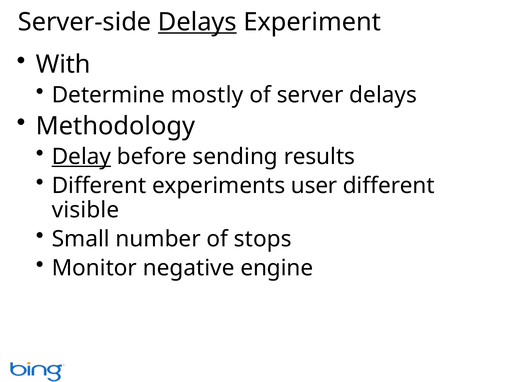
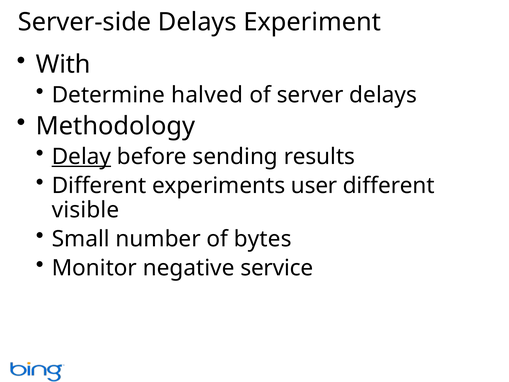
Delays at (197, 22) underline: present -> none
mostly: mostly -> halved
stops: stops -> bytes
engine: engine -> service
